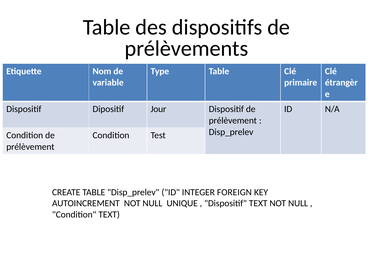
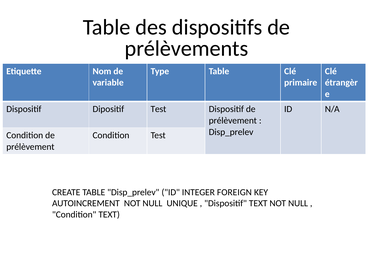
Dipositif Jour: Jour -> Test
